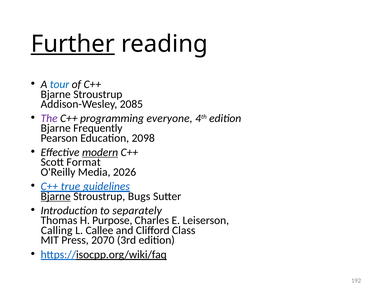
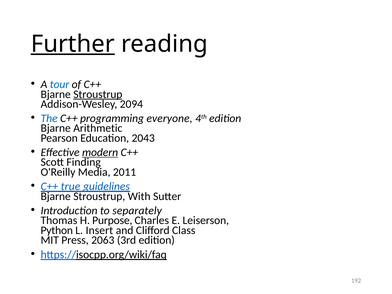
Stroustrup at (98, 94) underline: none -> present
2085: 2085 -> 2094
The colour: purple -> blue
Frequently: Frequently -> Arithmetic
2098: 2098 -> 2043
Format: Format -> Finding
2026: 2026 -> 2011
Bjarne at (56, 196) underline: present -> none
Bugs: Bugs -> With
Calling: Calling -> Python
Callee: Callee -> Insert
2070: 2070 -> 2063
